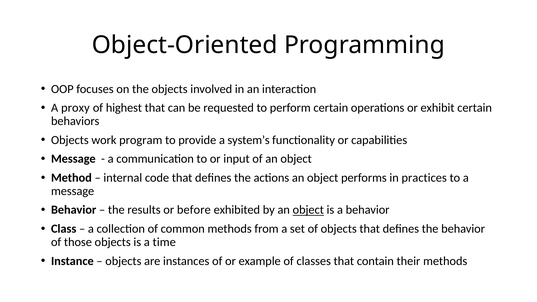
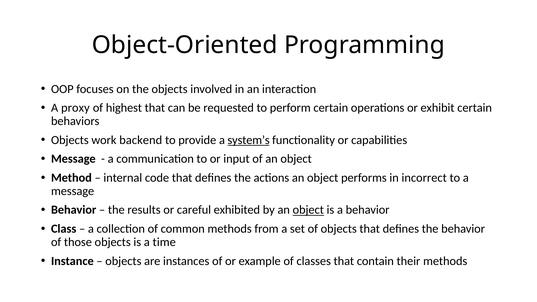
program: program -> backend
system’s underline: none -> present
practices: practices -> incorrect
before: before -> careful
